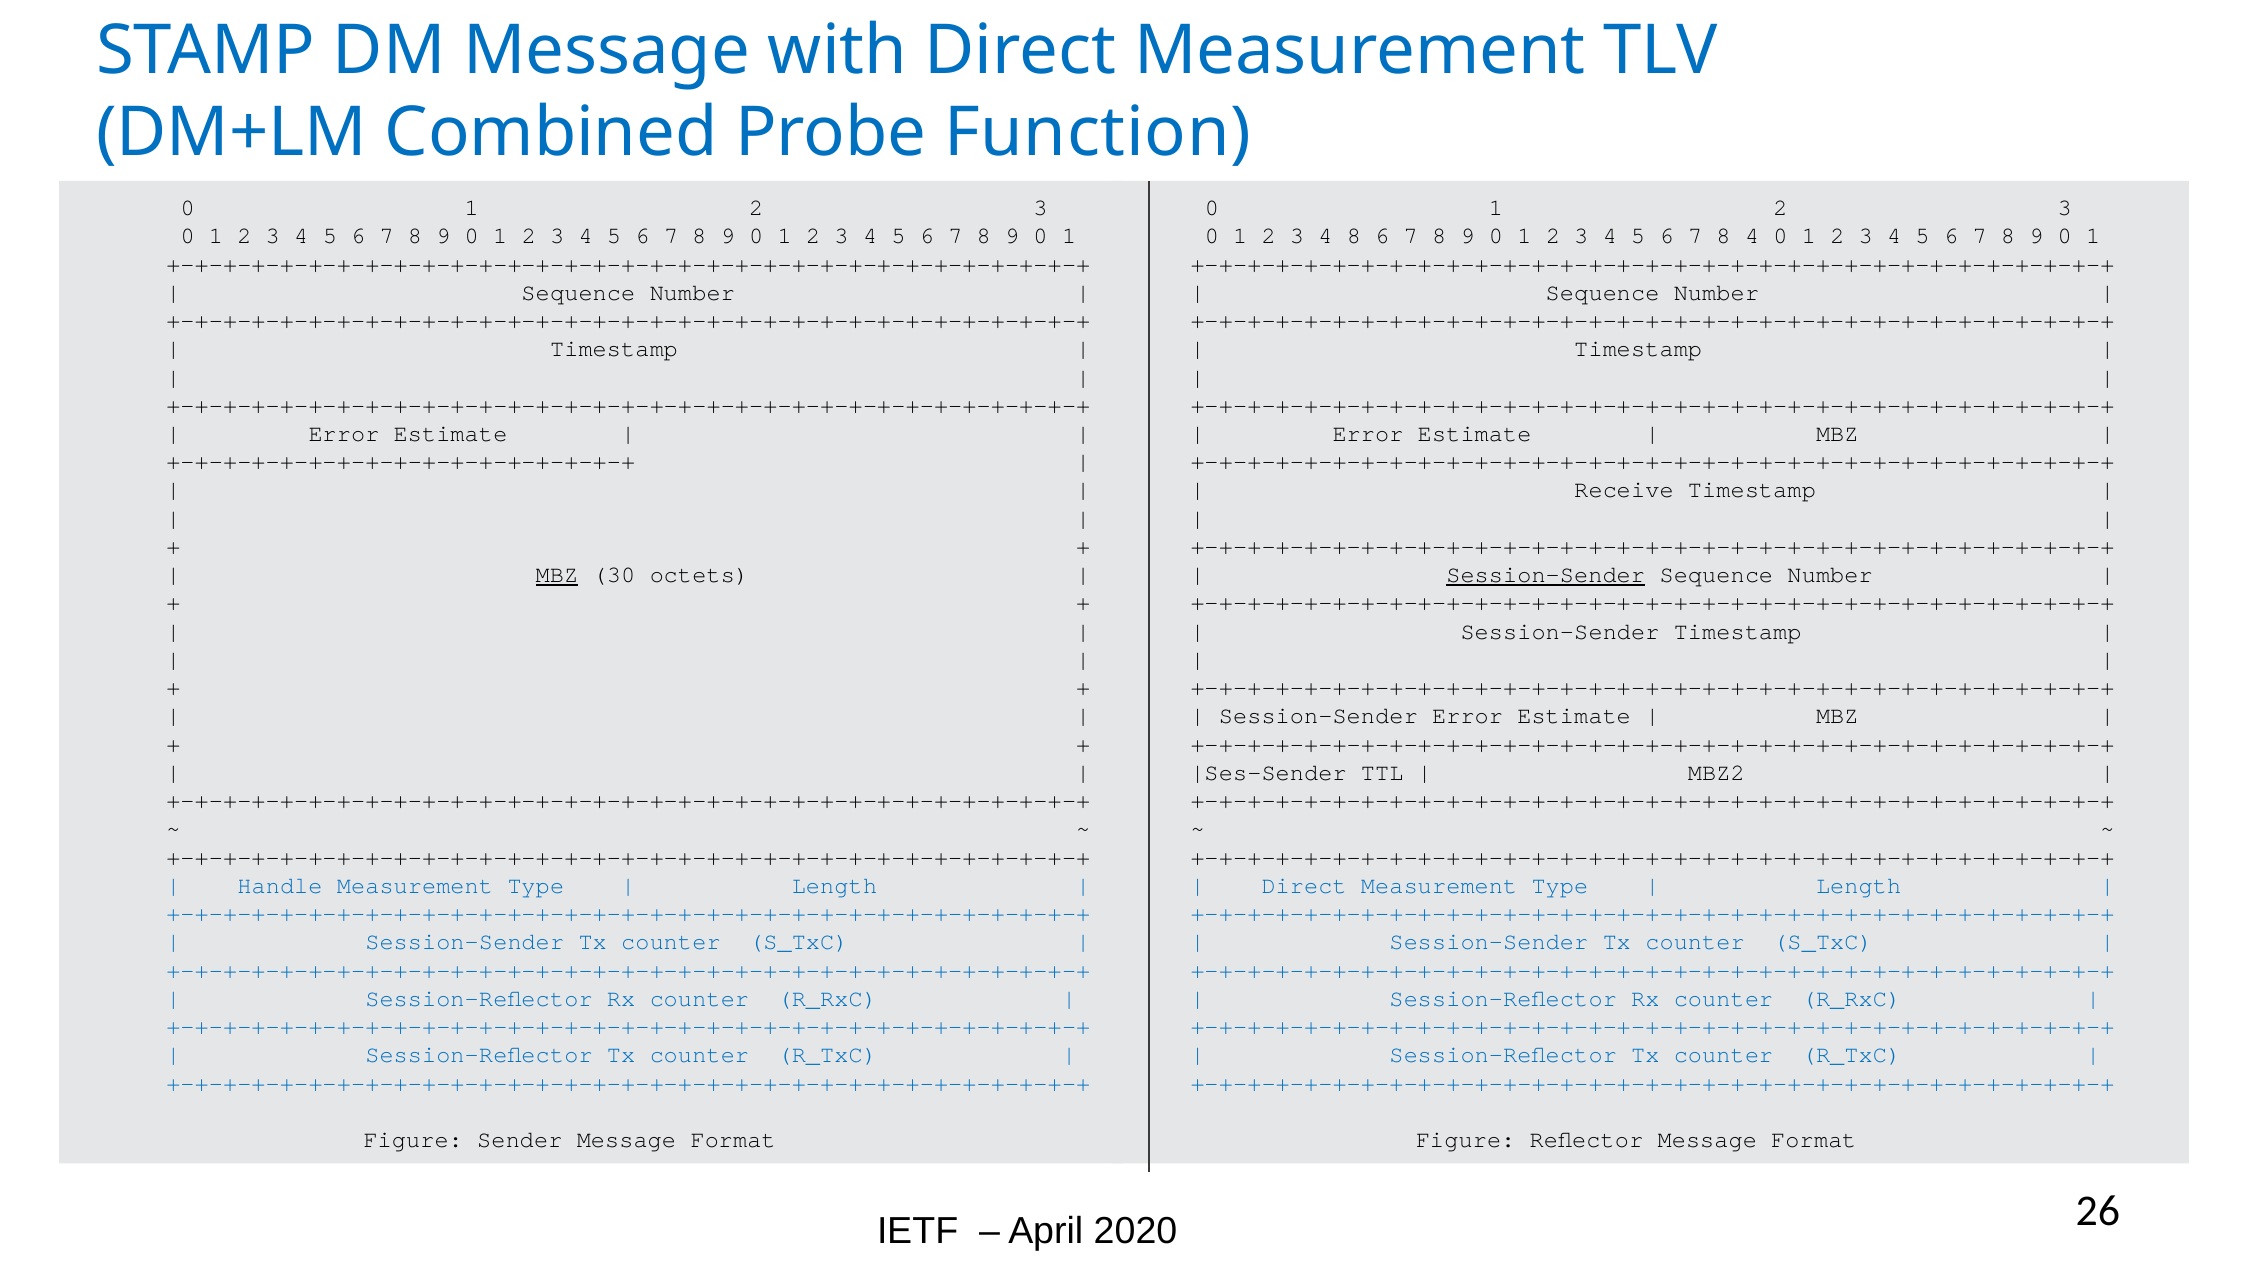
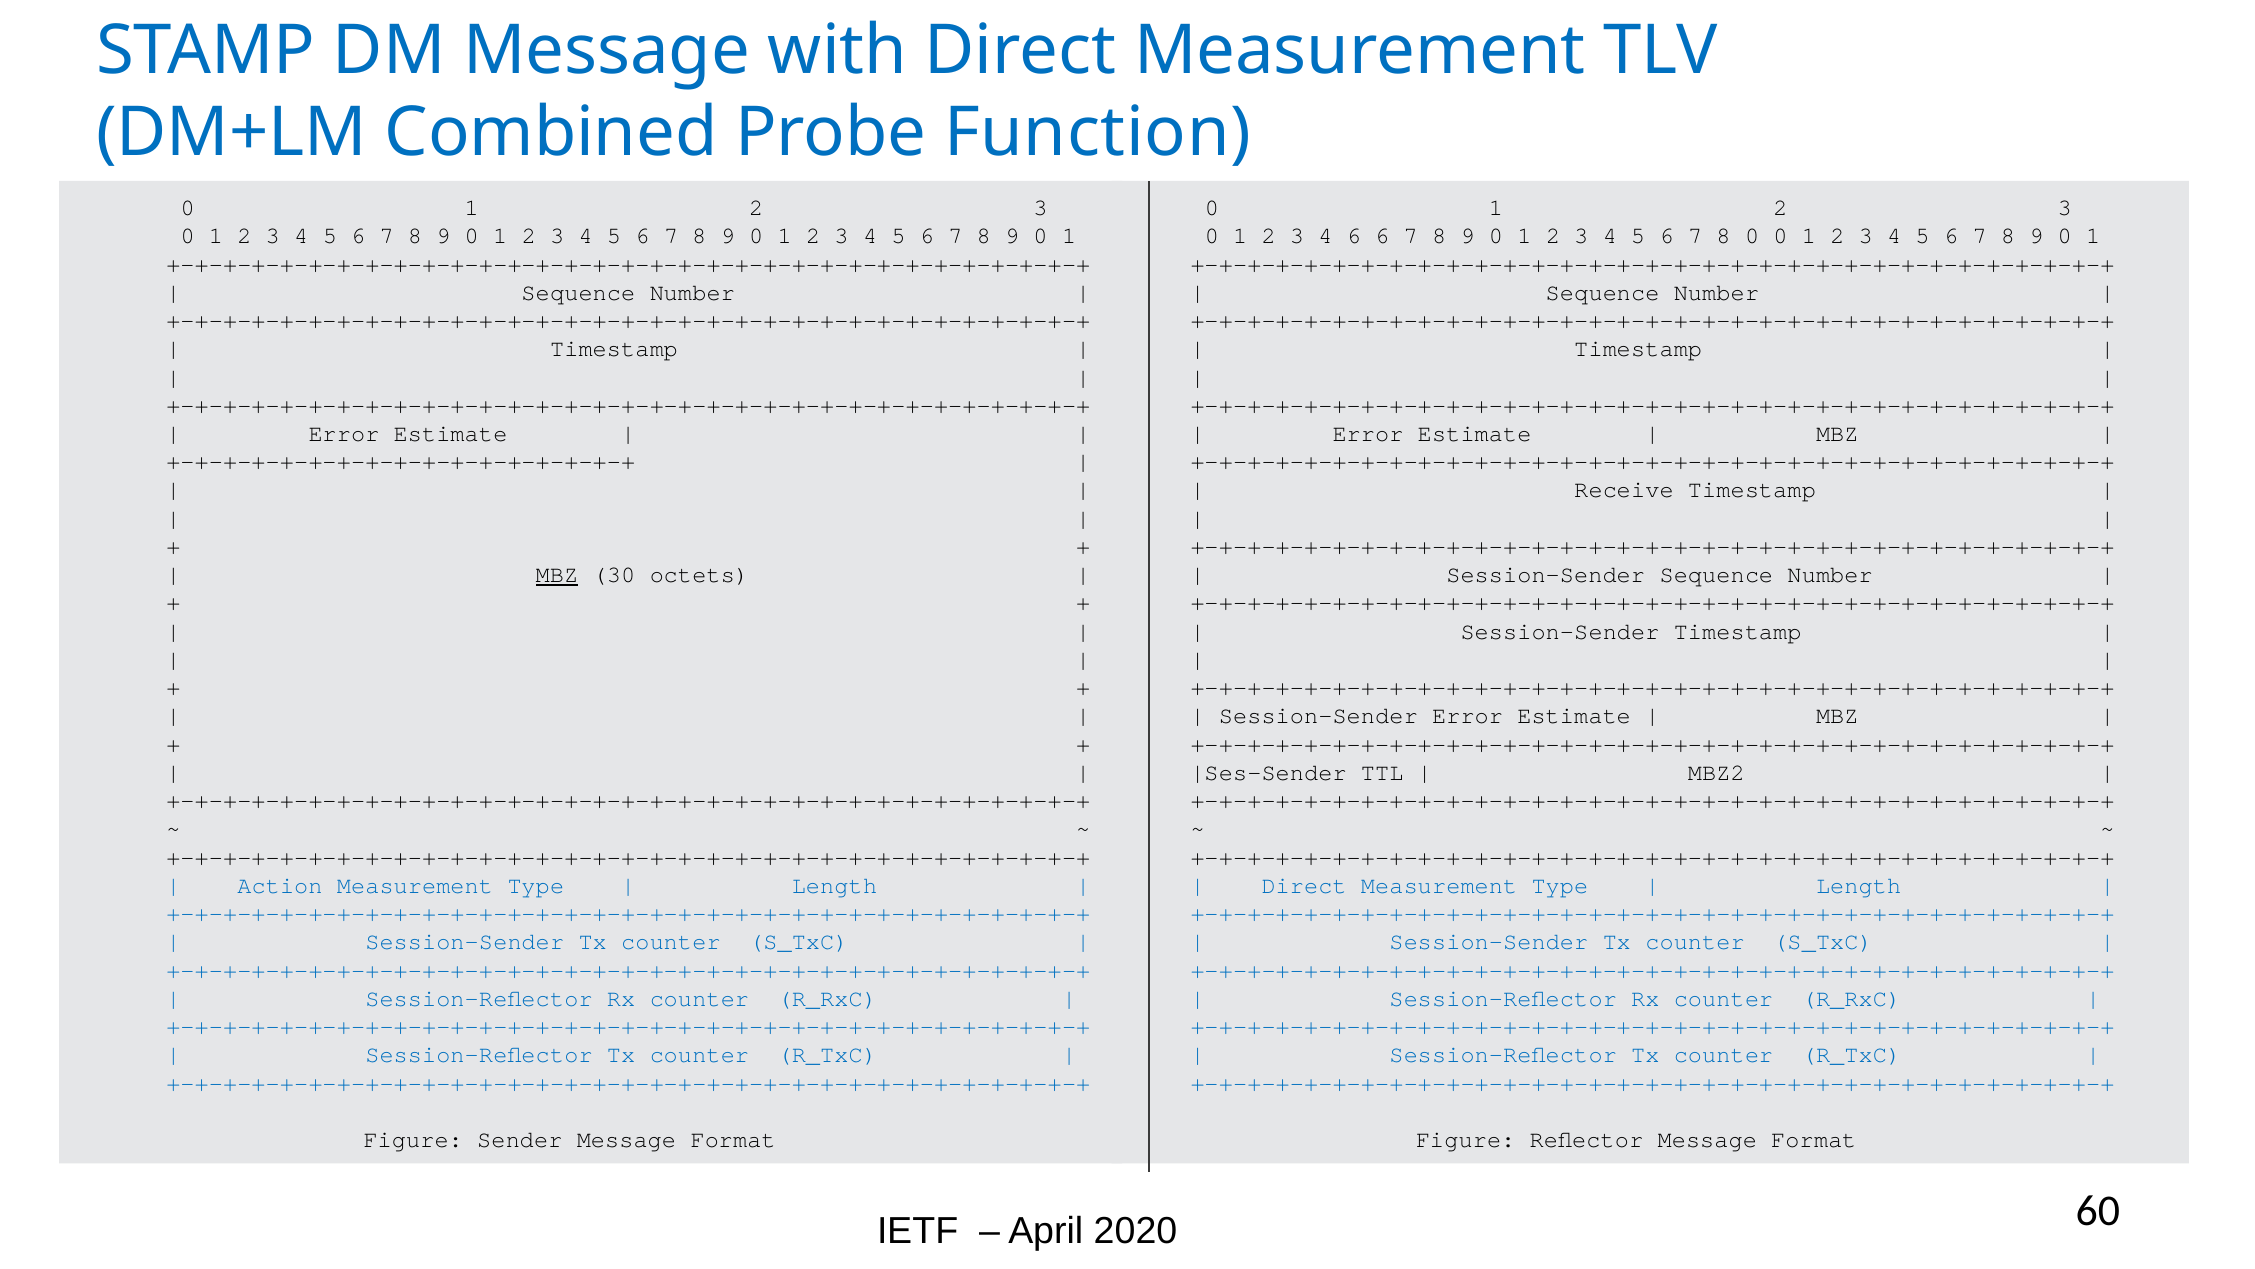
4 8: 8 -> 6
8 4: 4 -> 0
Session-Sender at (1546, 575) underline: present -> none
Handle: Handle -> Action
26: 26 -> 60
